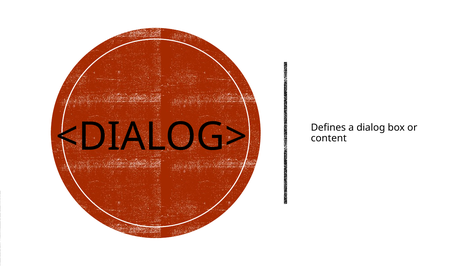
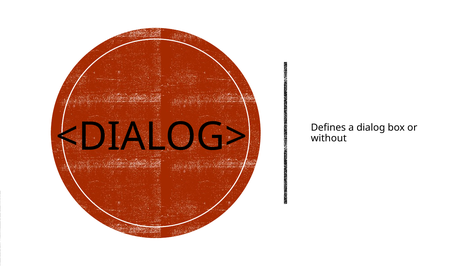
content: content -> without
